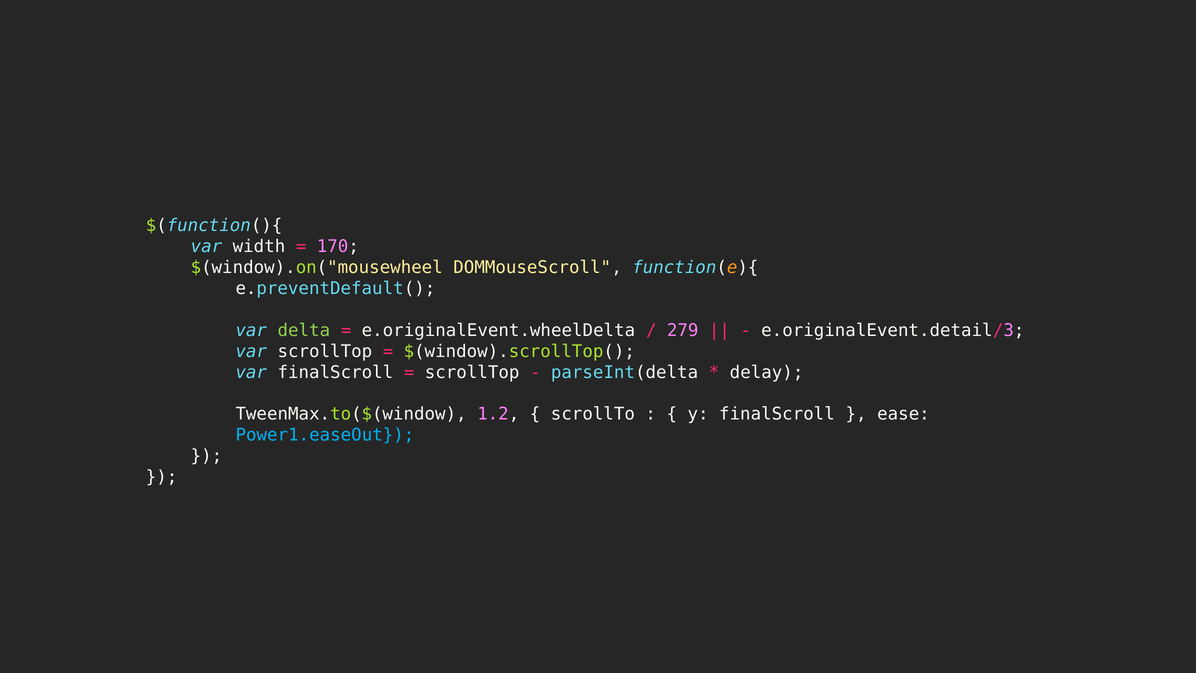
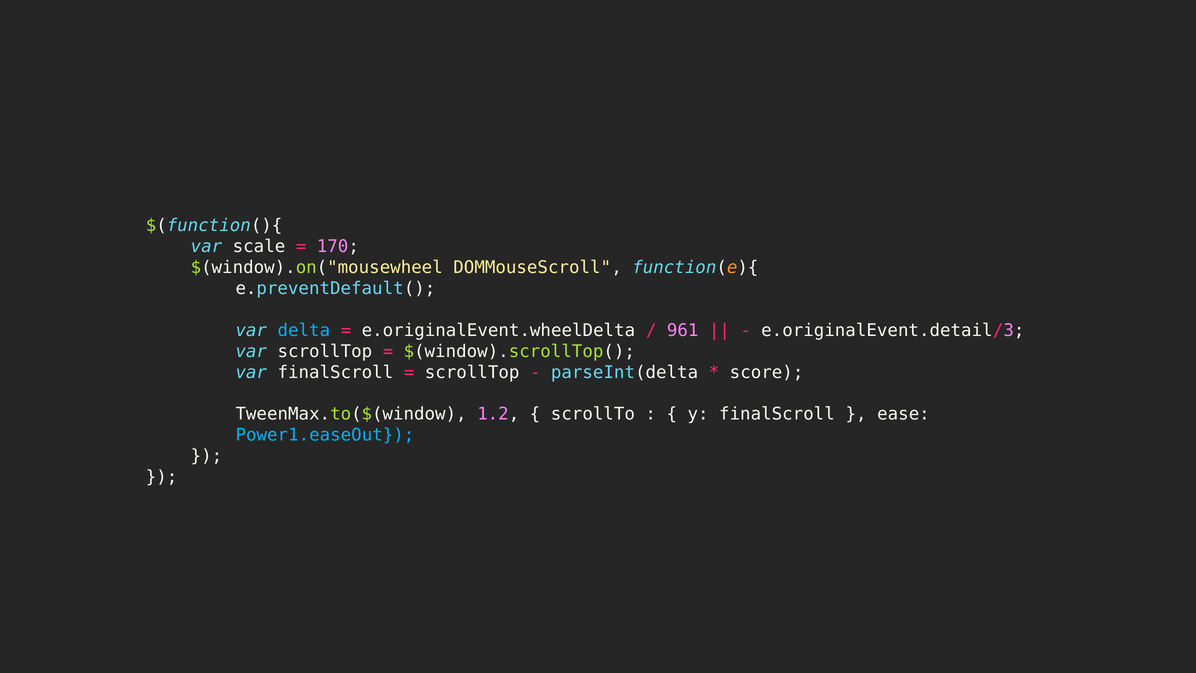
width: width -> scale
delta colour: light green -> light blue
279: 279 -> 961
delay: delay -> score
